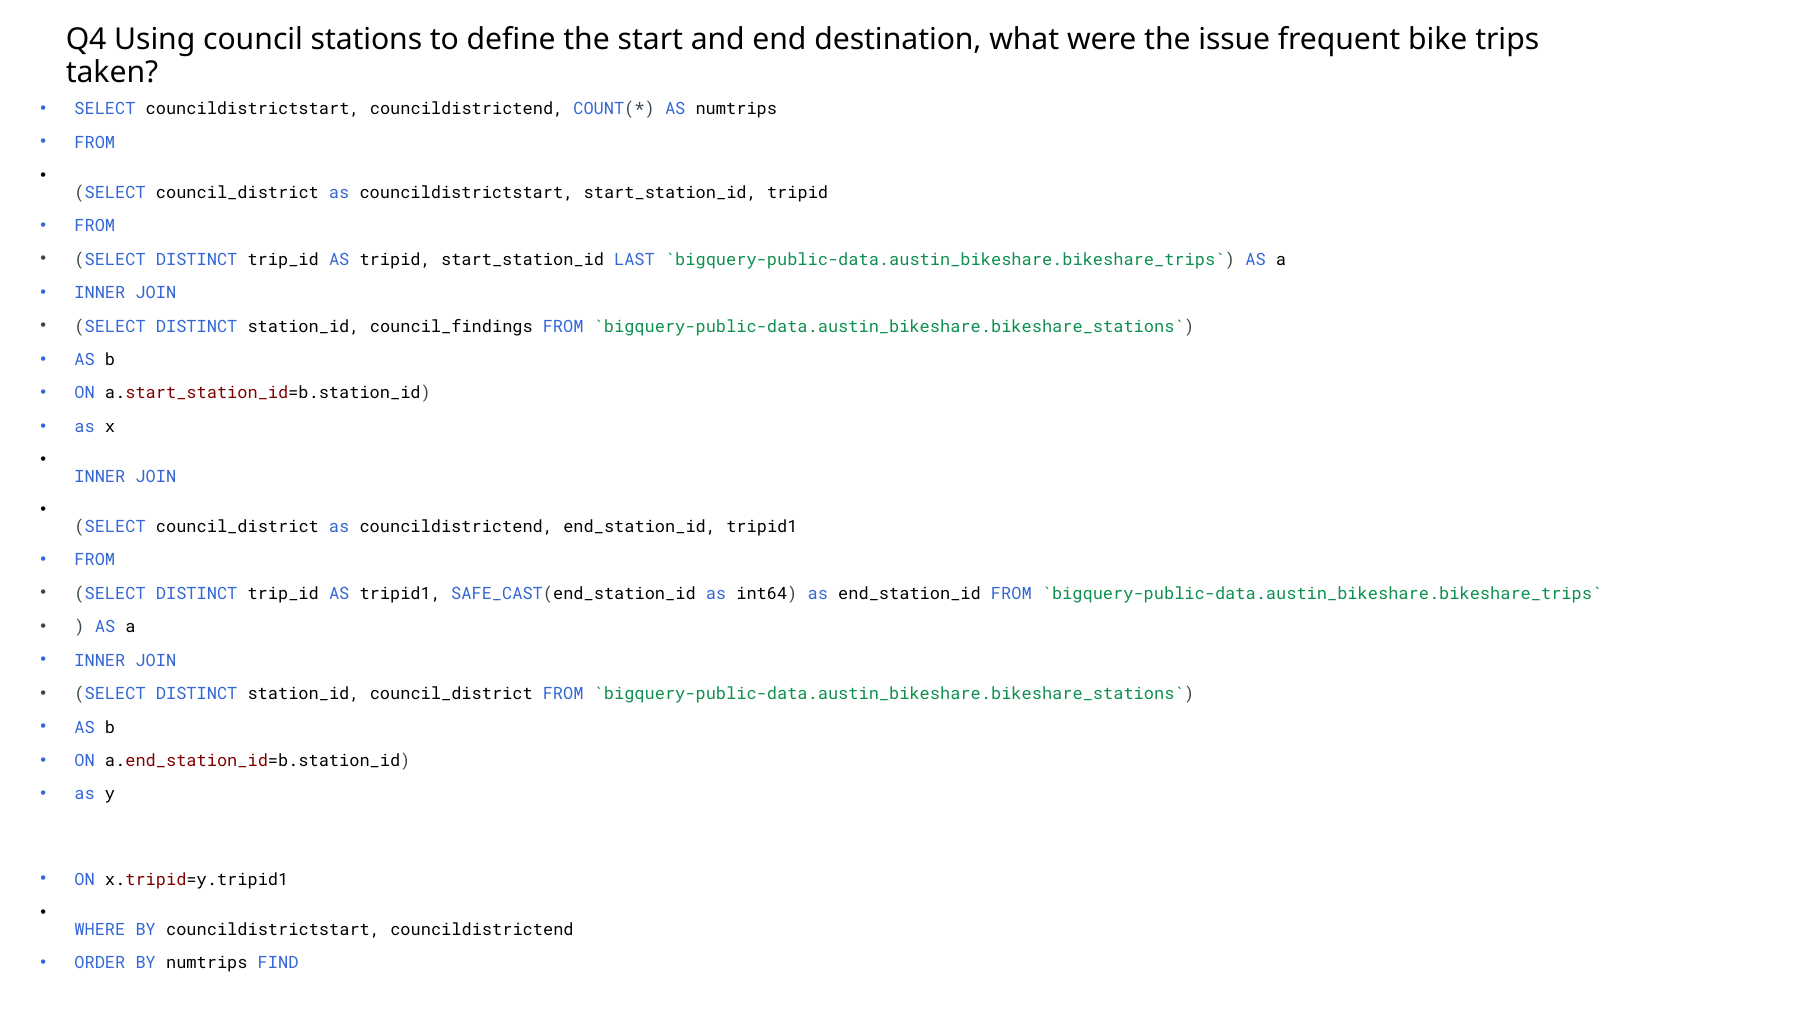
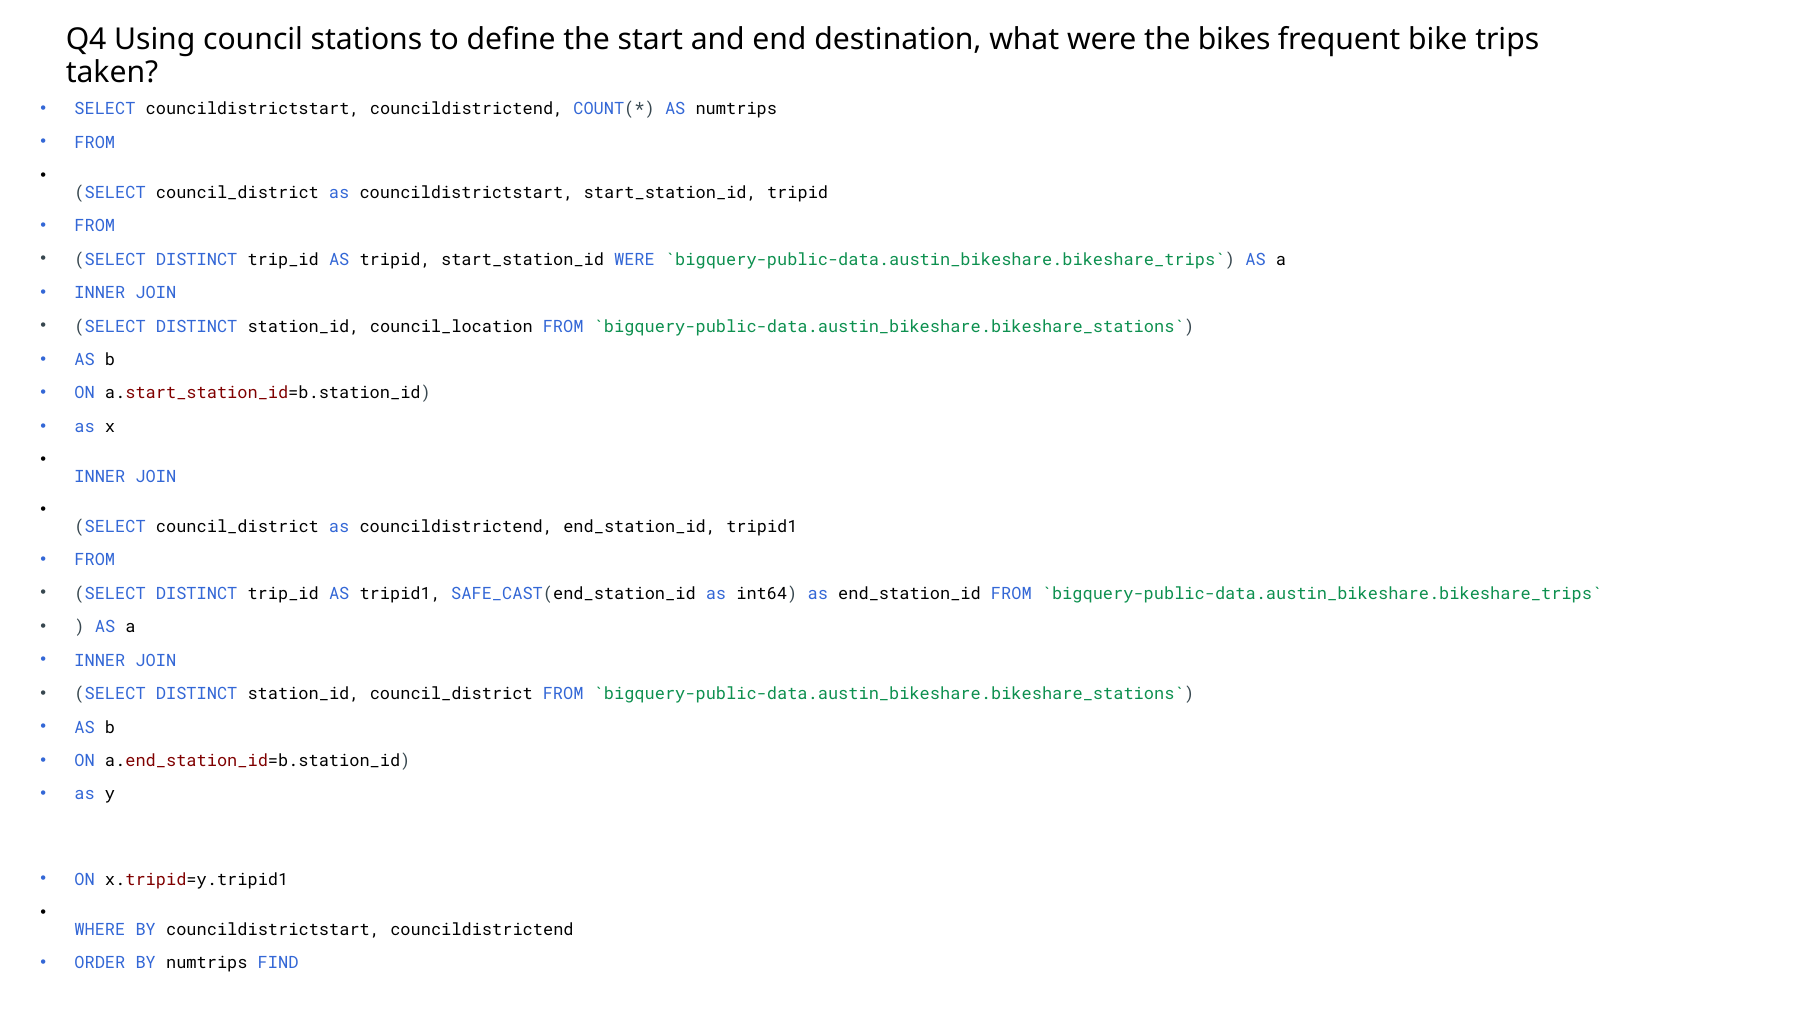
issue: issue -> bikes
start_station_id LAST: LAST -> WERE
council_findings: council_findings -> council_location
